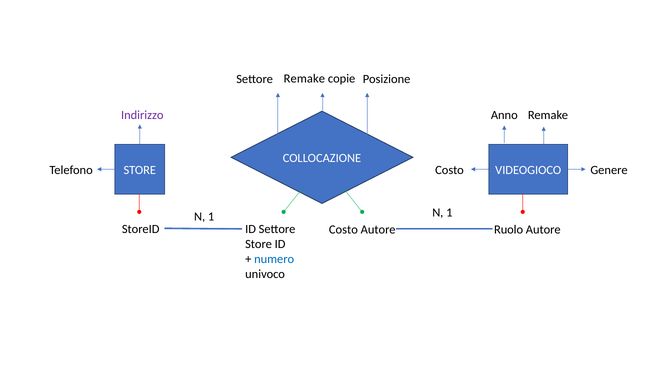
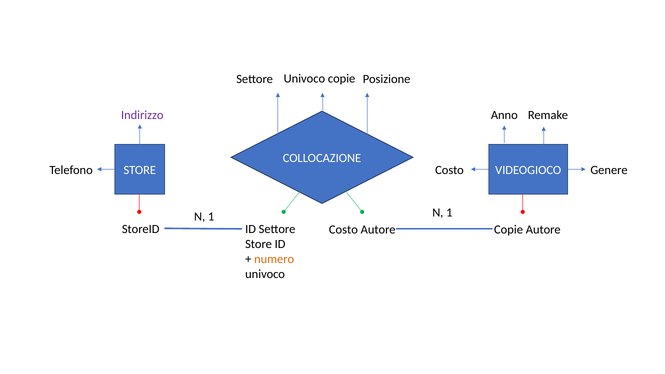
Settore Remake: Remake -> Univoco
Ruolo at (509, 230): Ruolo -> Copie
numero colour: blue -> orange
